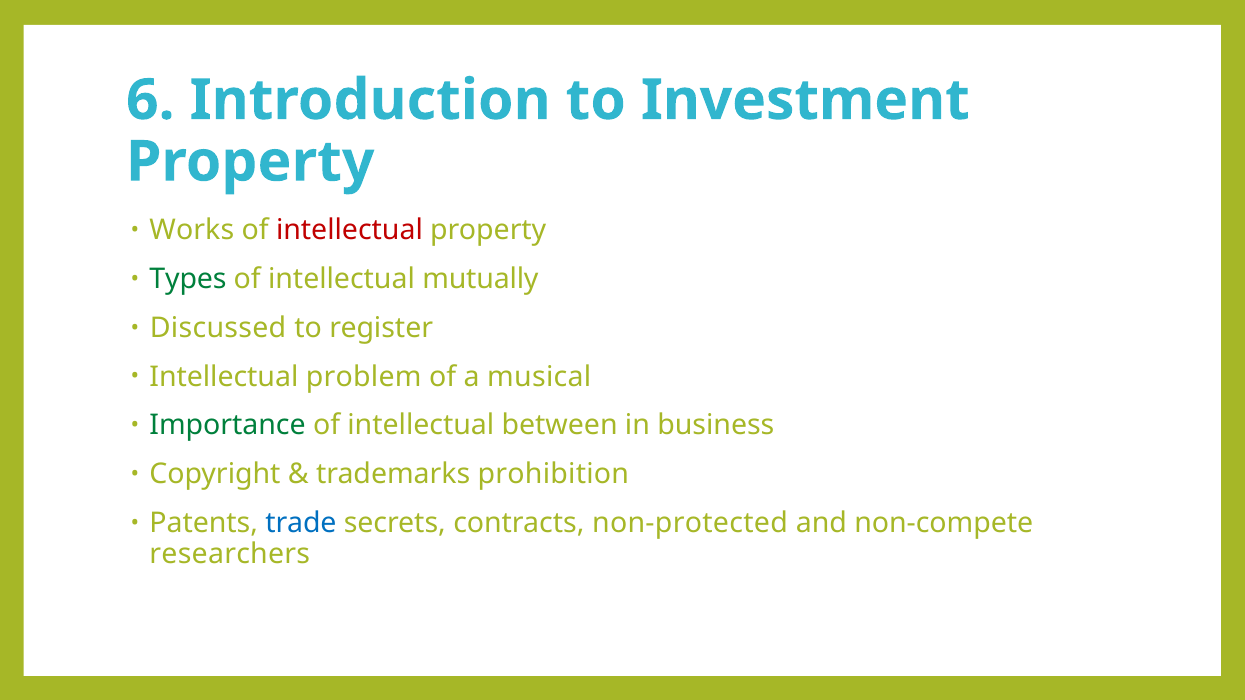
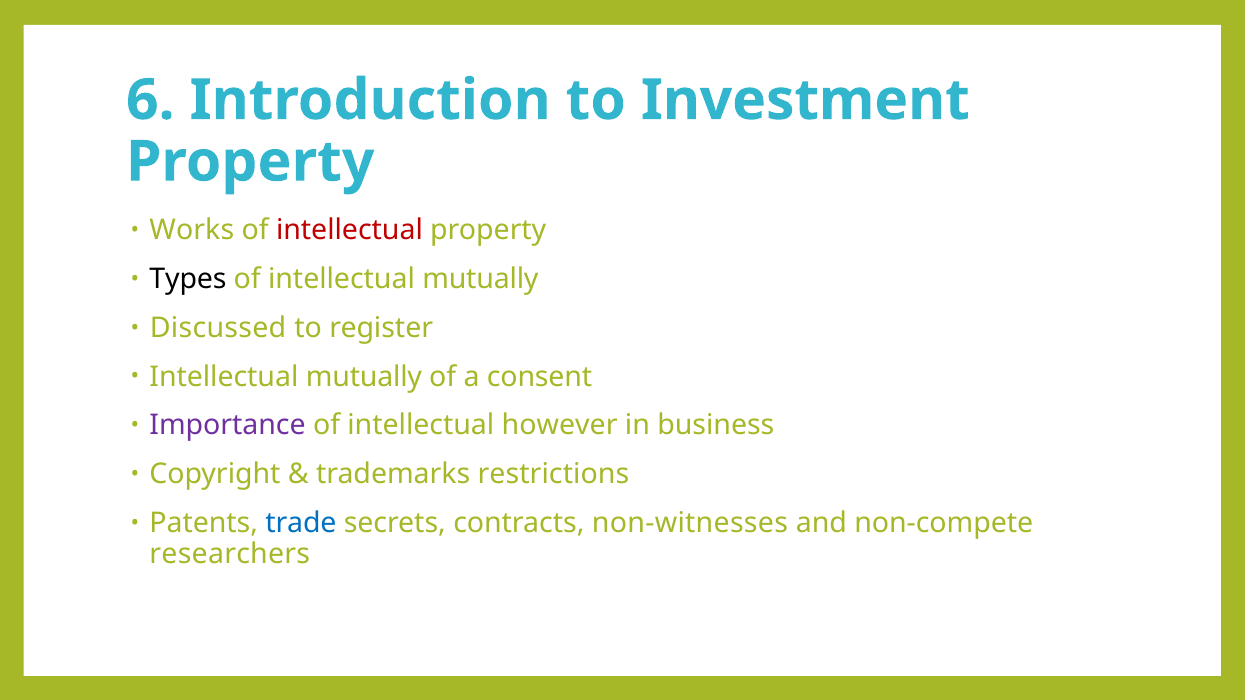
Types colour: green -> black
problem at (364, 377): problem -> mutually
musical: musical -> consent
Importance colour: green -> purple
between: between -> however
prohibition: prohibition -> restrictions
non‐protected: non‐protected -> non‐witnesses
